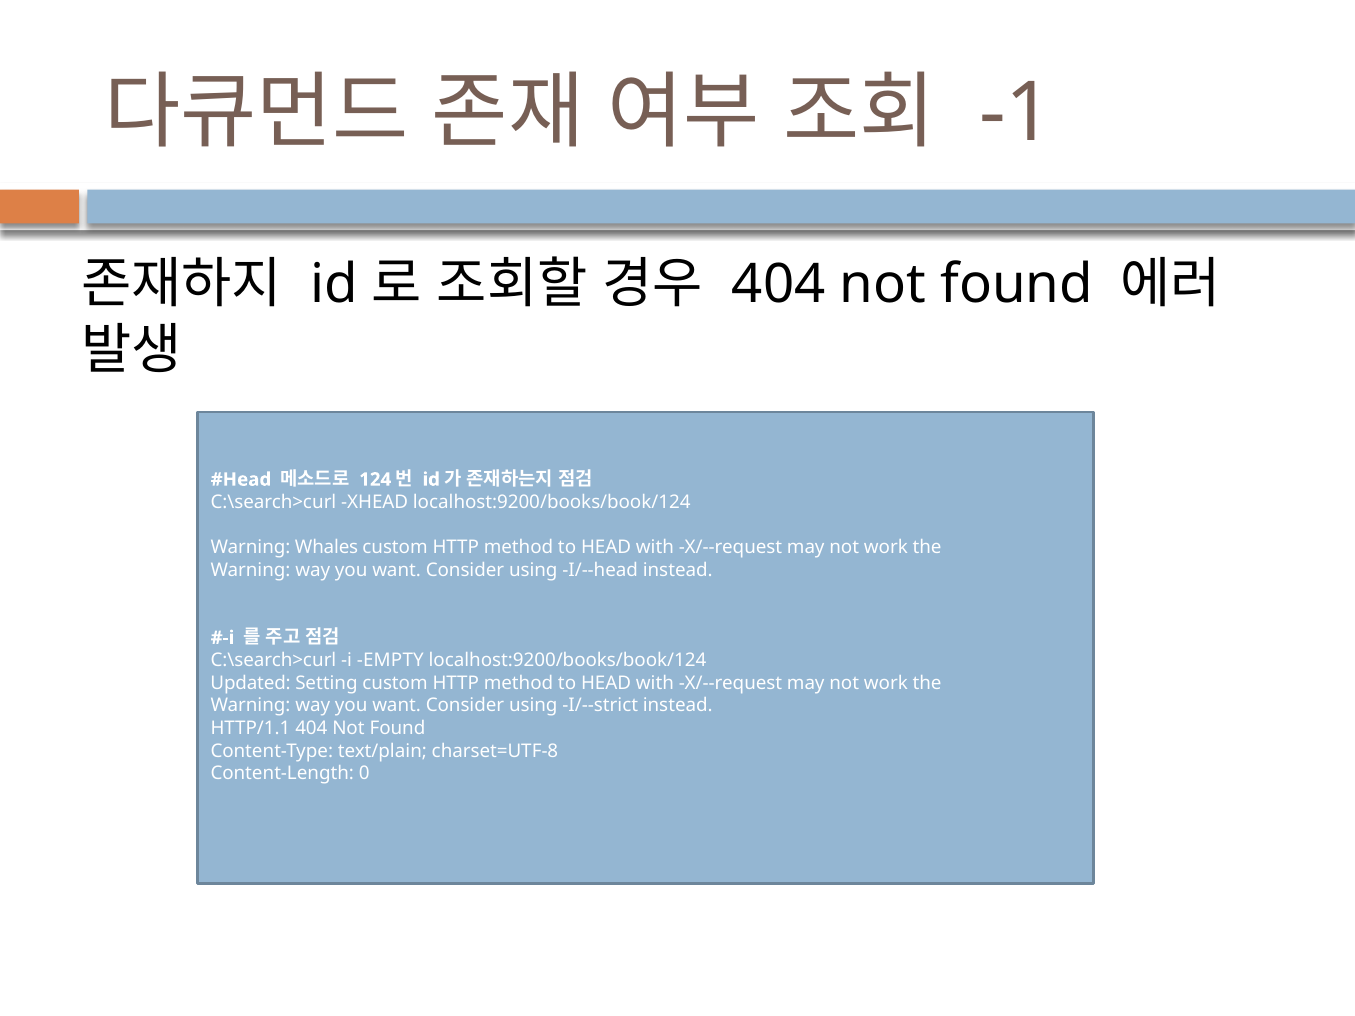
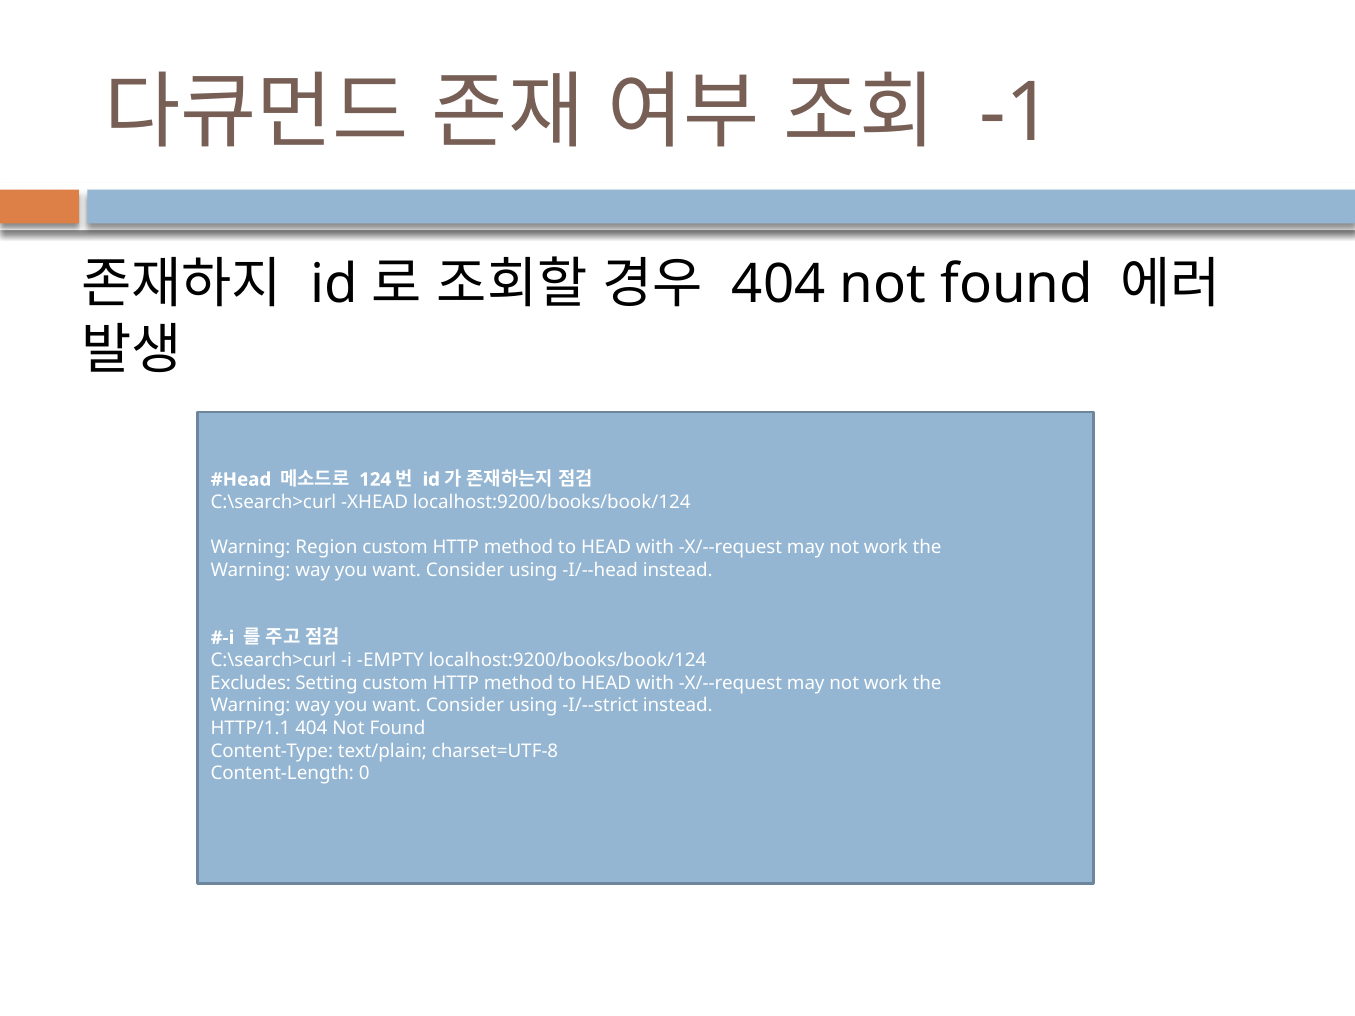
Whales: Whales -> Region
Updated: Updated -> Excludes
